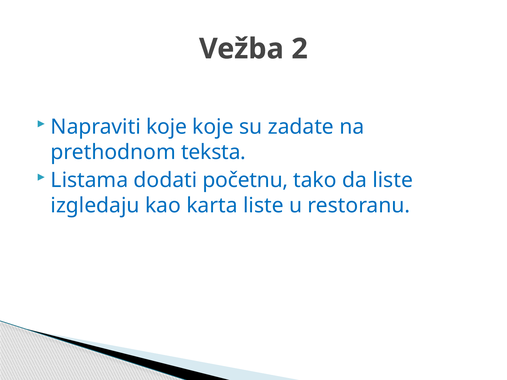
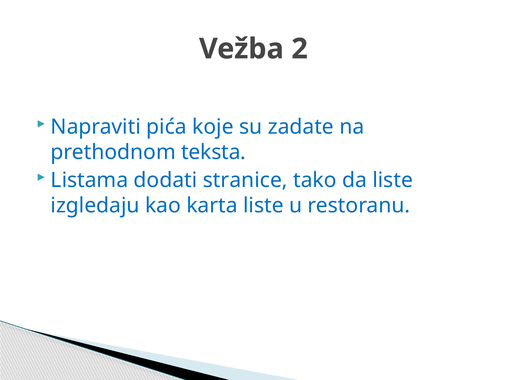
Napraviti koje: koje -> pića
početnu: početnu -> stranice
